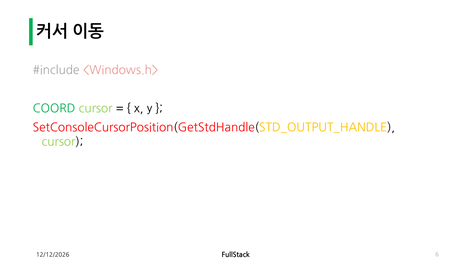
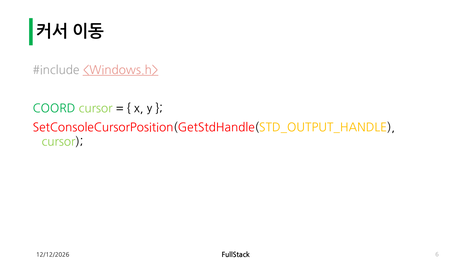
<Windows.h> underline: none -> present
